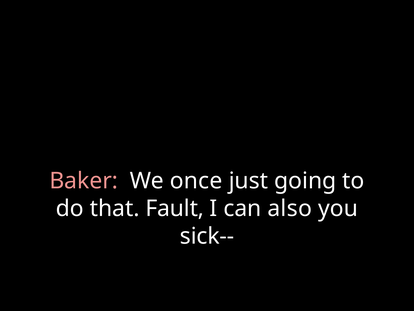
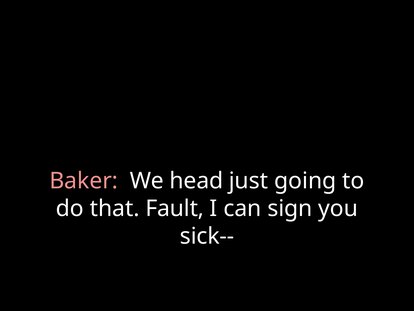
once: once -> head
also: also -> sign
